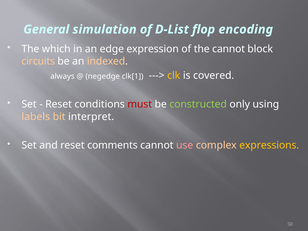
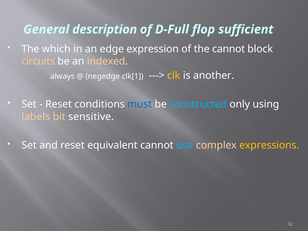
simulation: simulation -> description
D-List: D-List -> D-Full
encoding: encoding -> sufficient
covered: covered -> another
must colour: red -> blue
constructed colour: light green -> light blue
interpret: interpret -> sensitive
comments: comments -> equivalent
use colour: pink -> light blue
